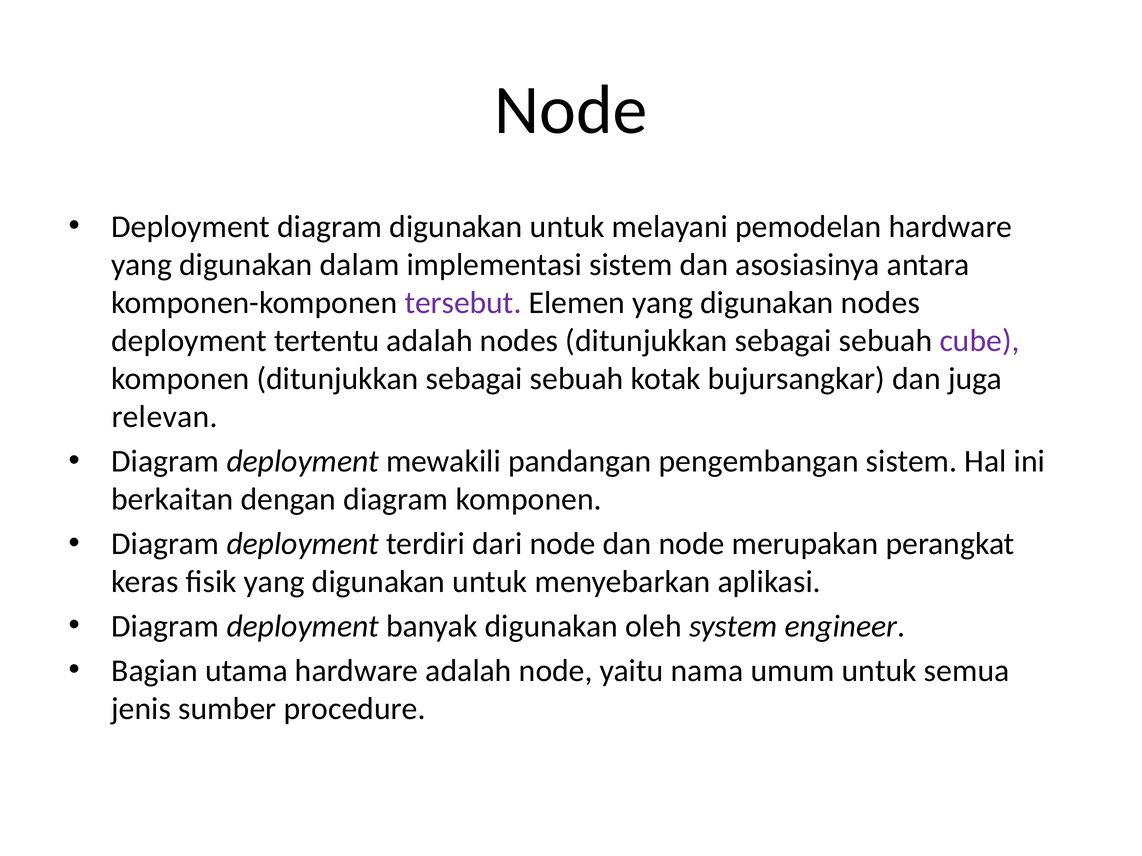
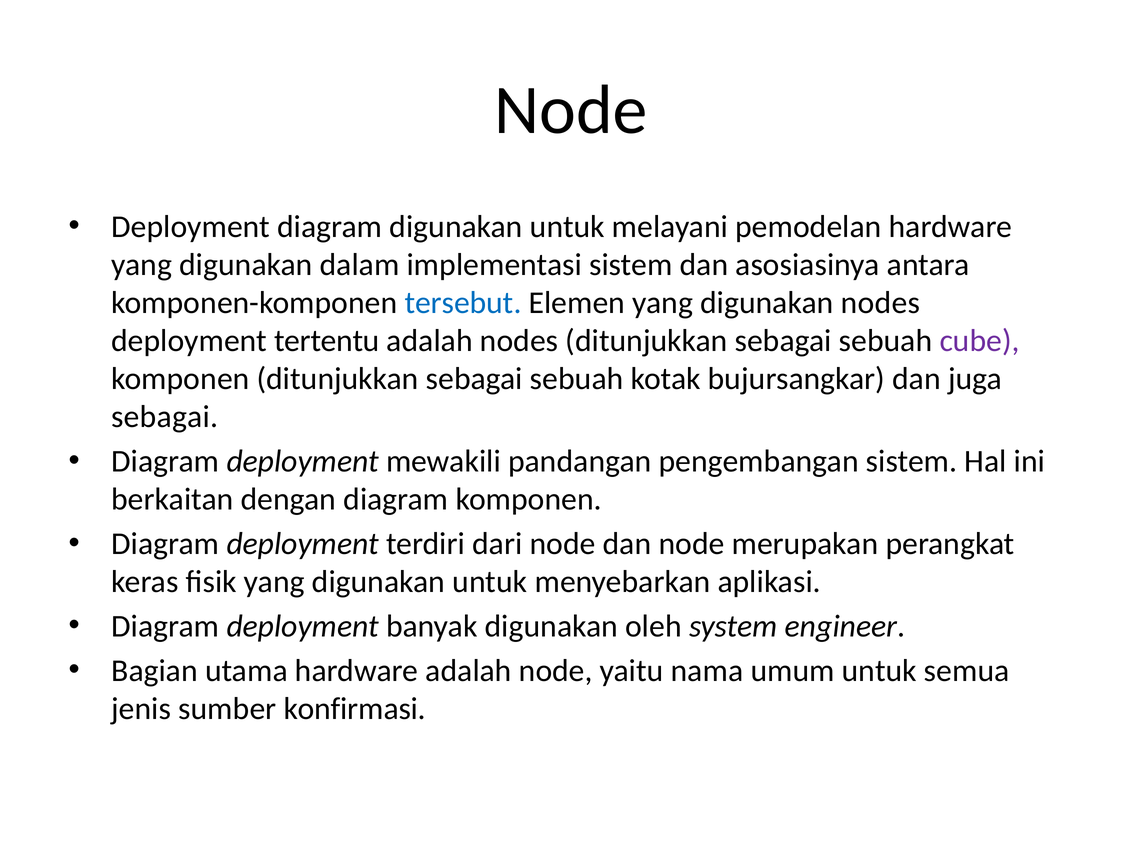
tersebut colour: purple -> blue
relevan at (165, 417): relevan -> sebagai
procedure: procedure -> konfirmasi
